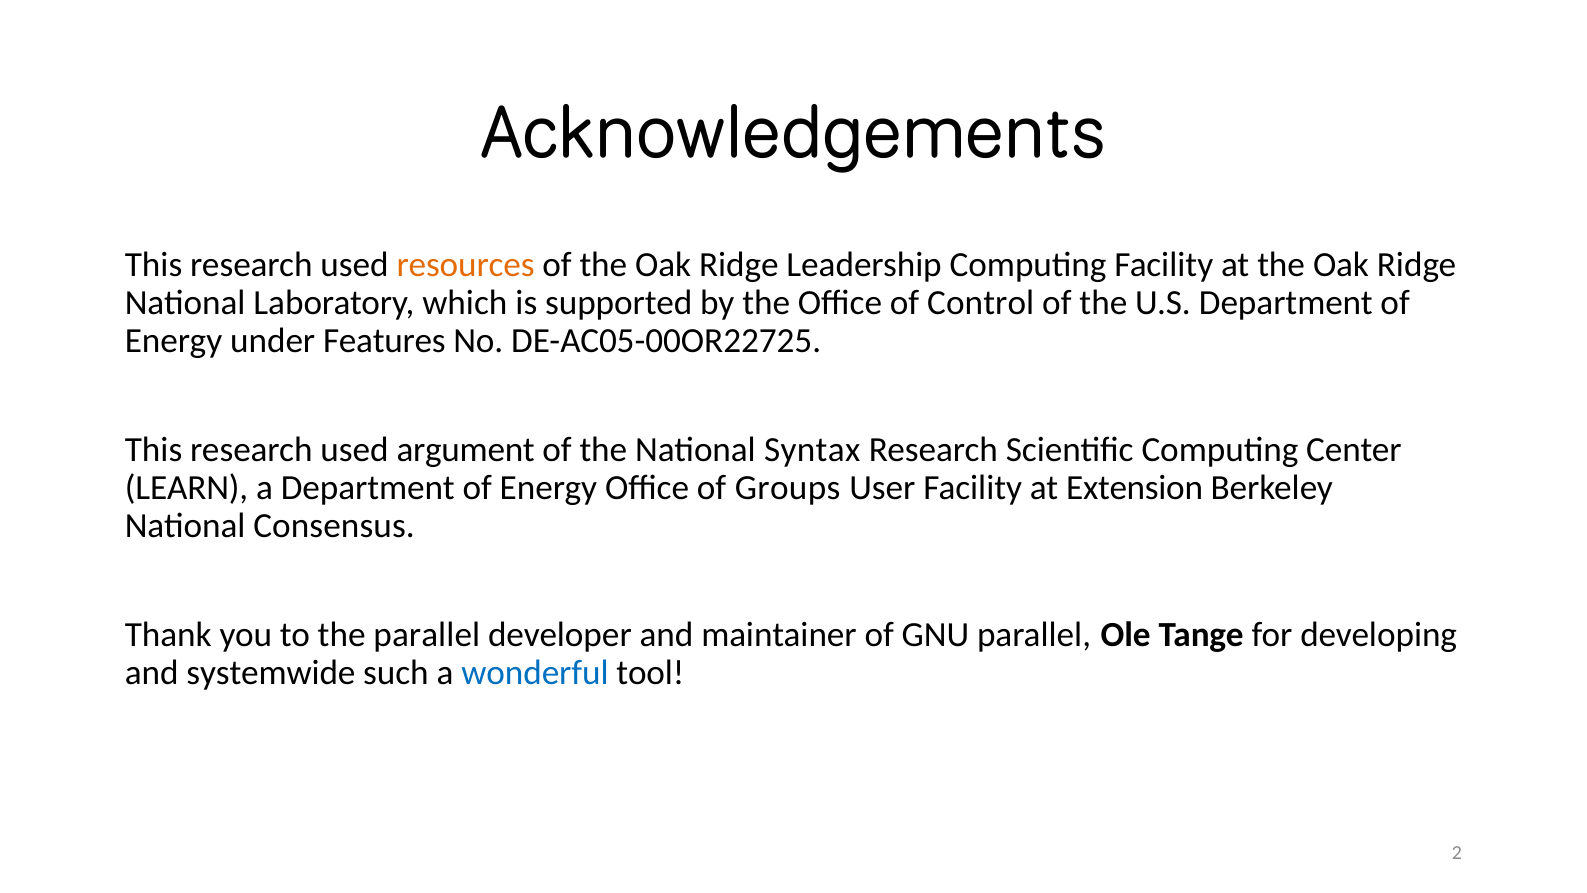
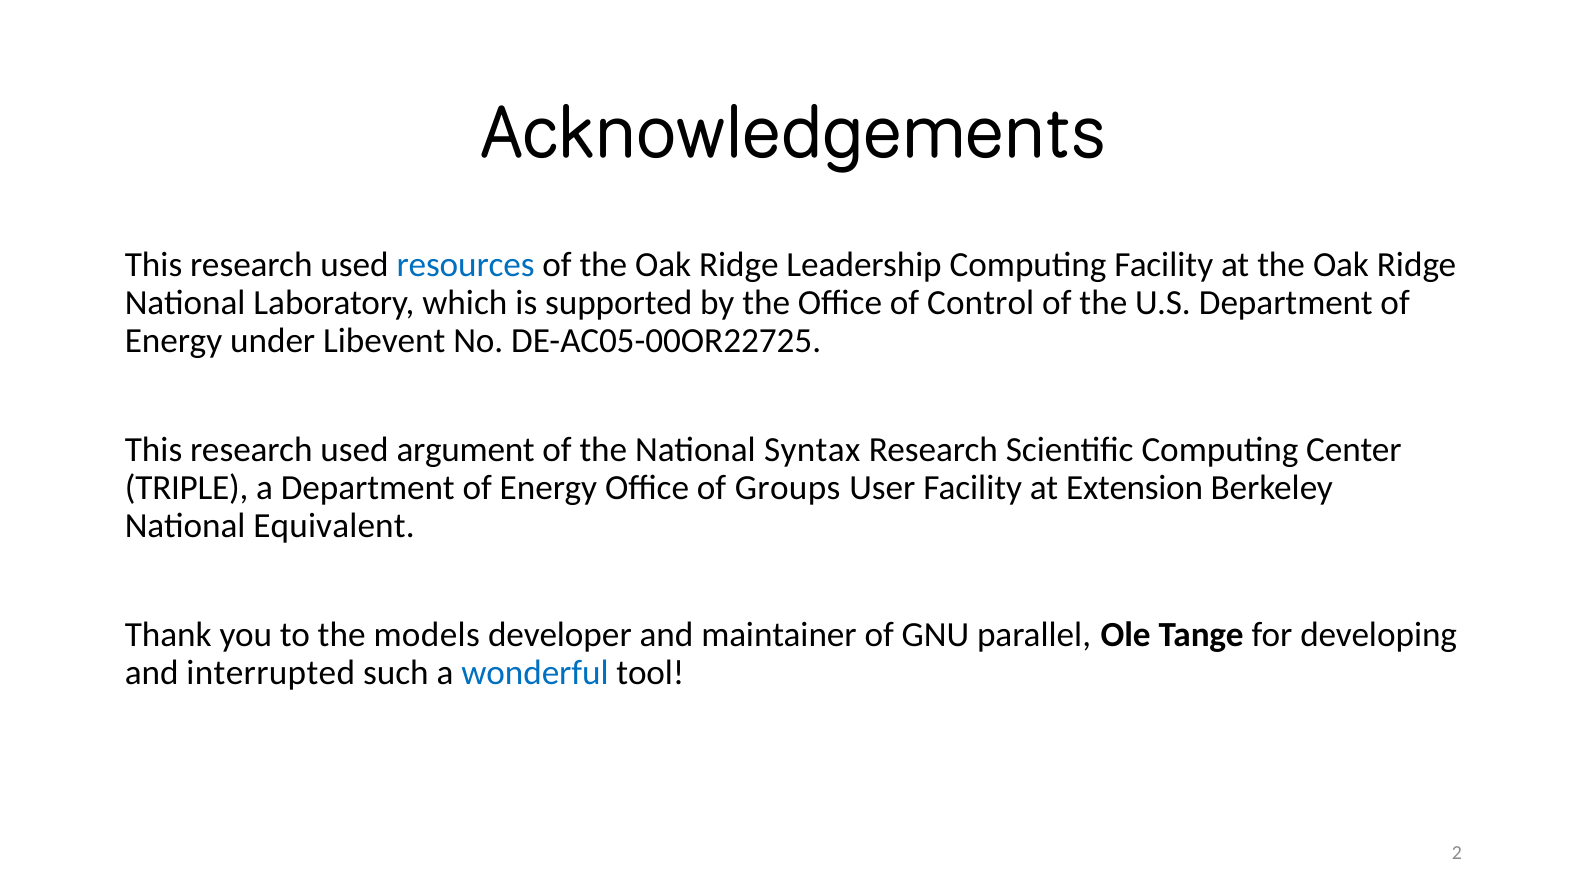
resources colour: orange -> blue
Features: Features -> Libevent
LEARN: LEARN -> TRIPLE
Consensus: Consensus -> Equivalent
the parallel: parallel -> models
systemwide: systemwide -> interrupted
